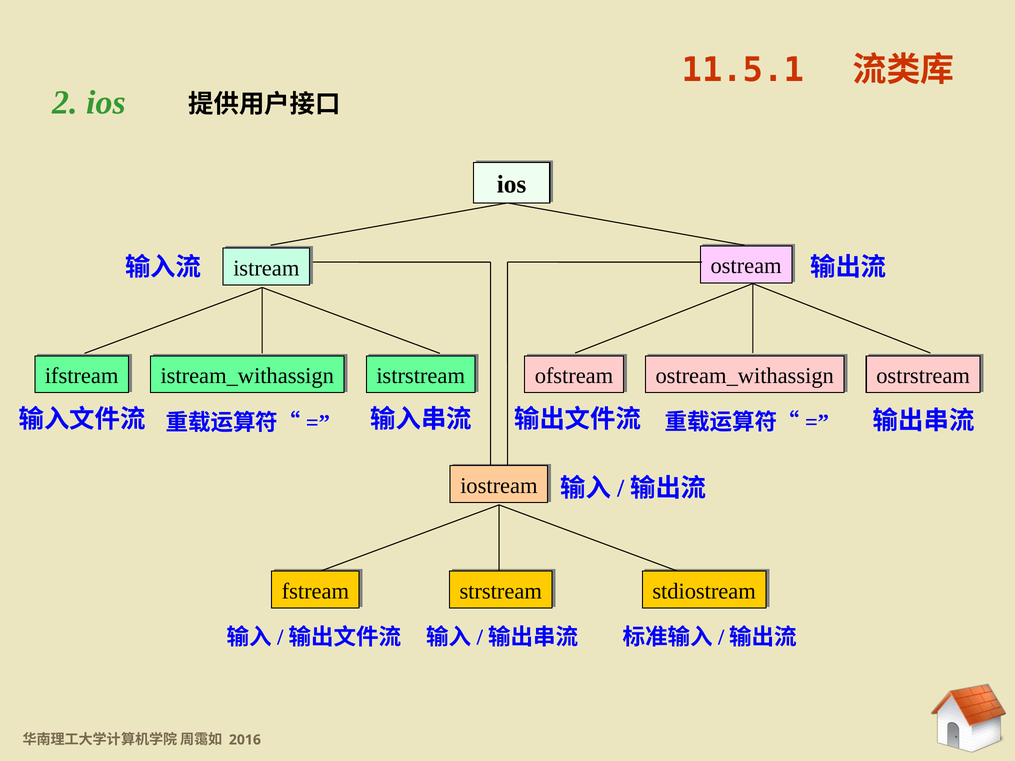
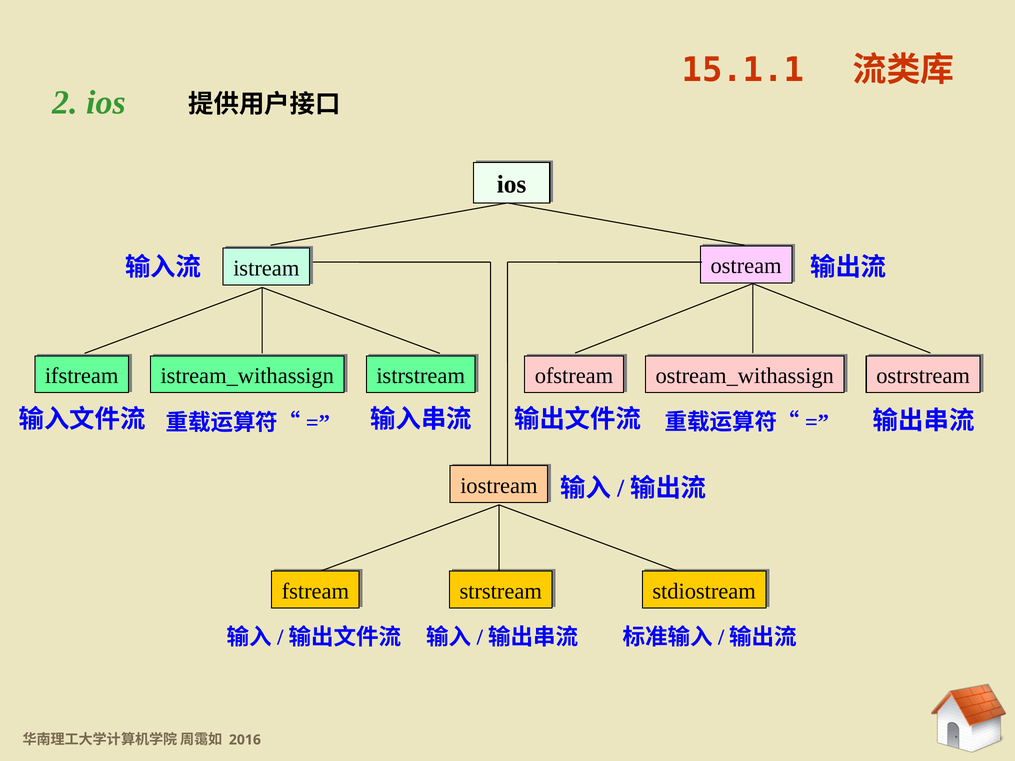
11.5.1: 11.5.1 -> 15.1.1
